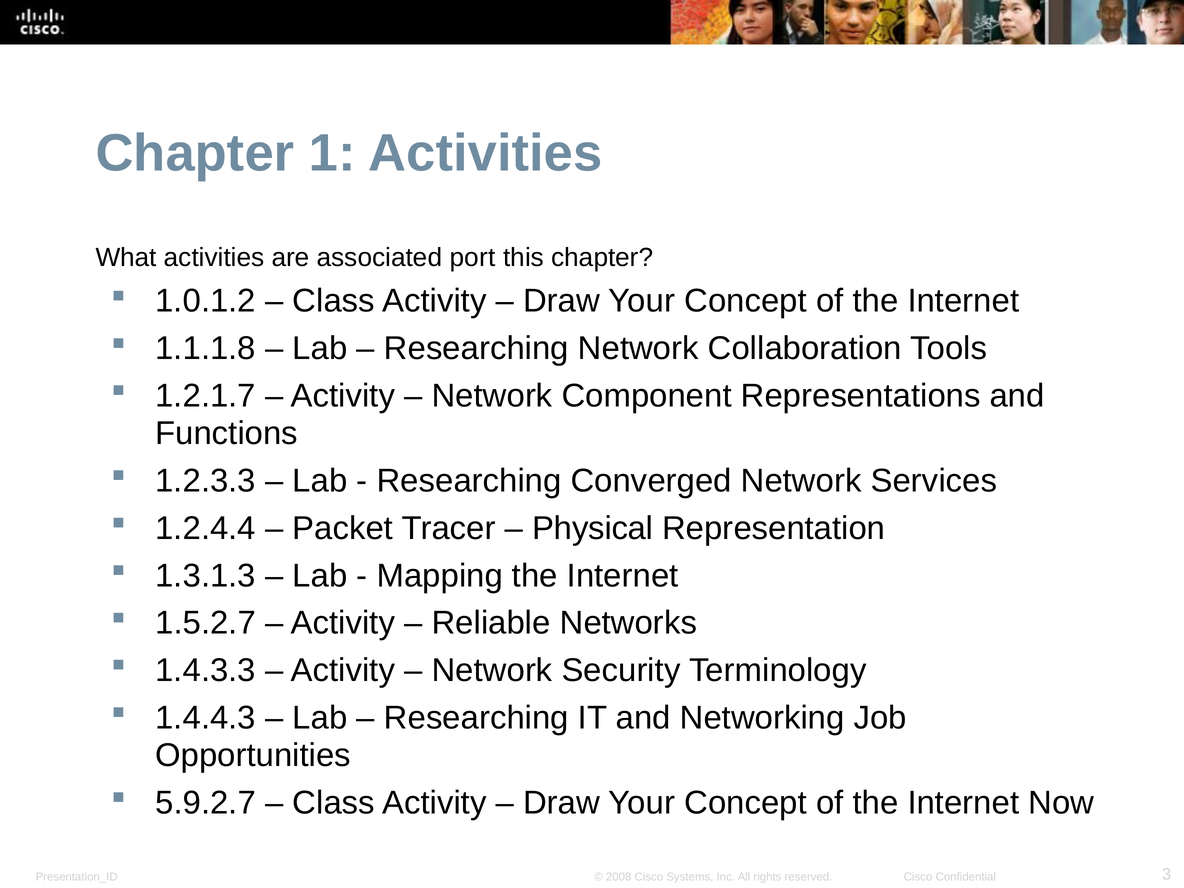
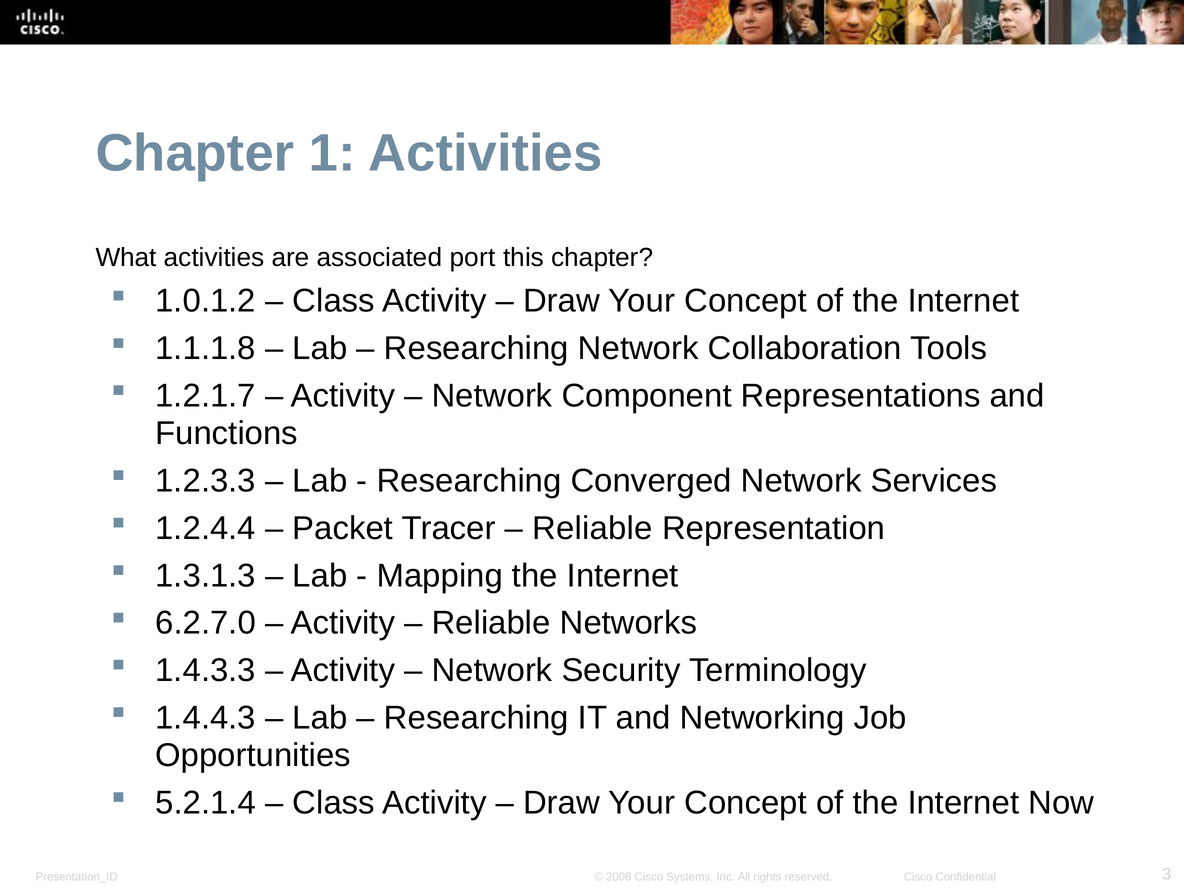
Physical at (593, 528): Physical -> Reliable
1.5.2.7: 1.5.2.7 -> 6.2.7.0
5.9.2.7: 5.9.2.7 -> 5.2.1.4
